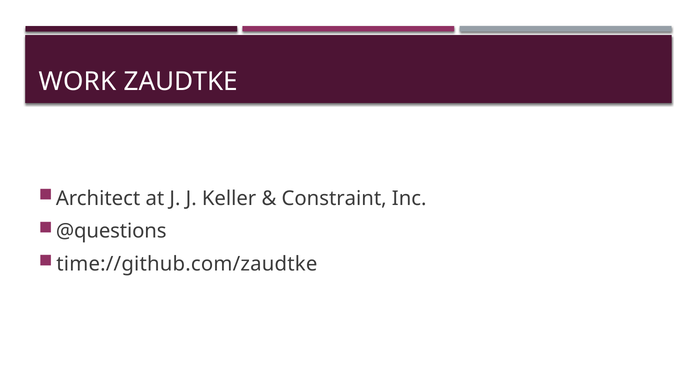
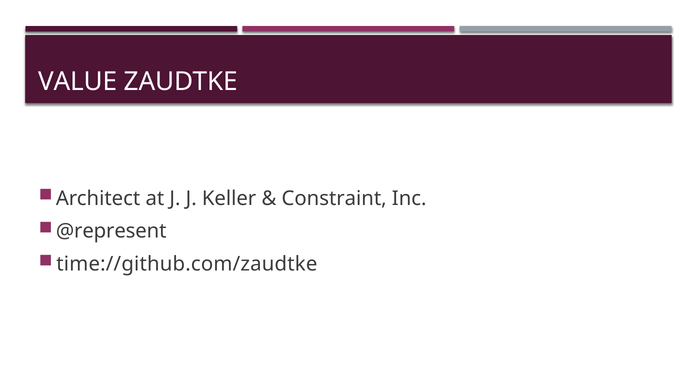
WORK: WORK -> VALUE
@questions: @questions -> @represent
